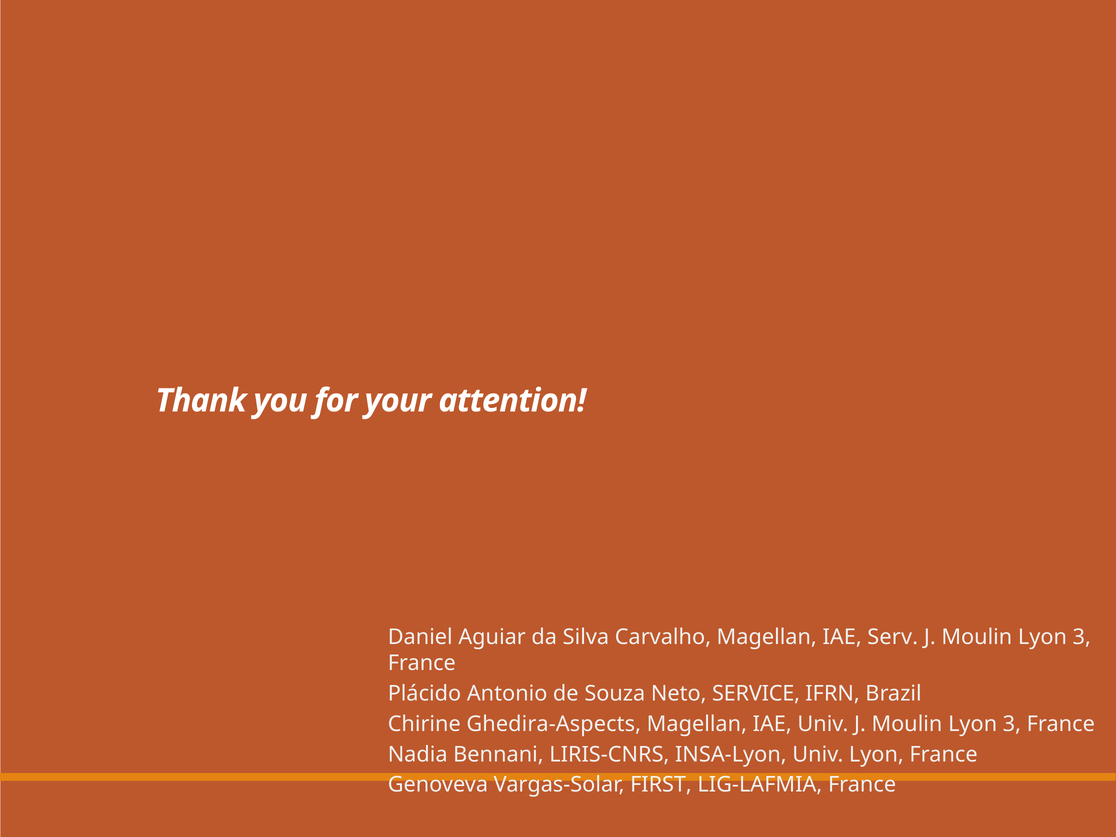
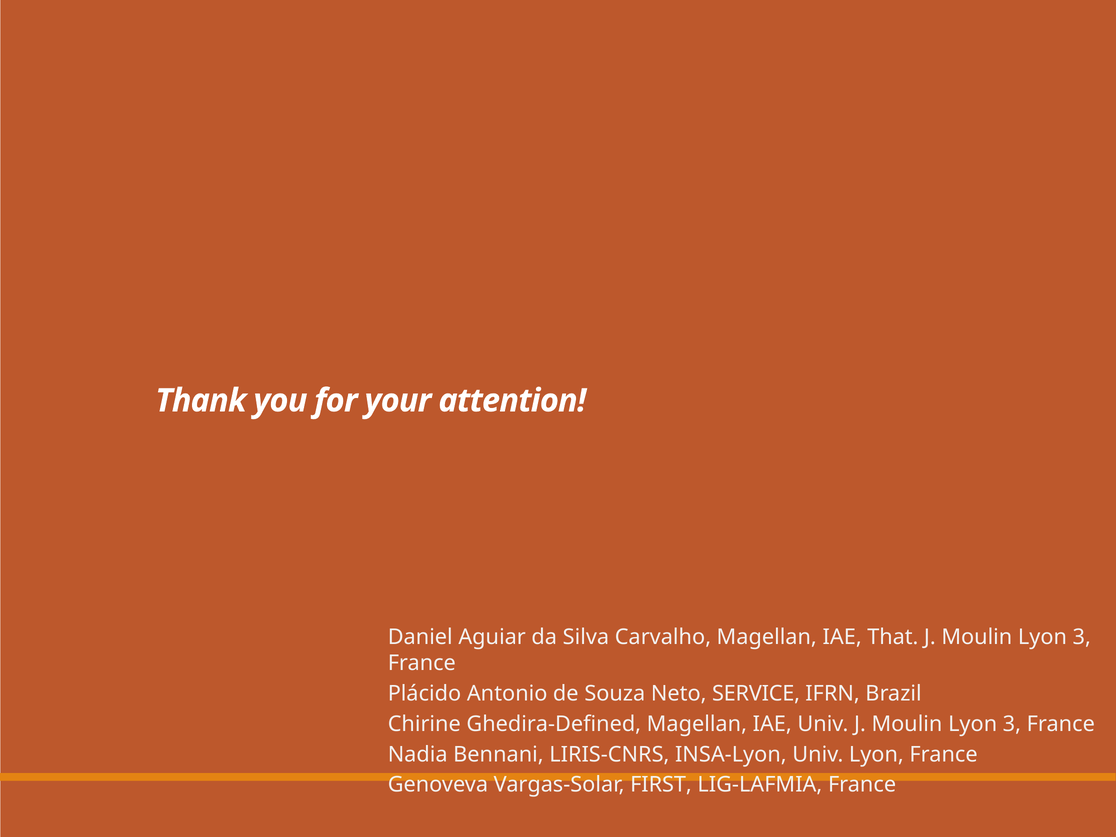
Serv: Serv -> That
Ghedira-Aspects: Ghedira-Aspects -> Ghedira-Defined
